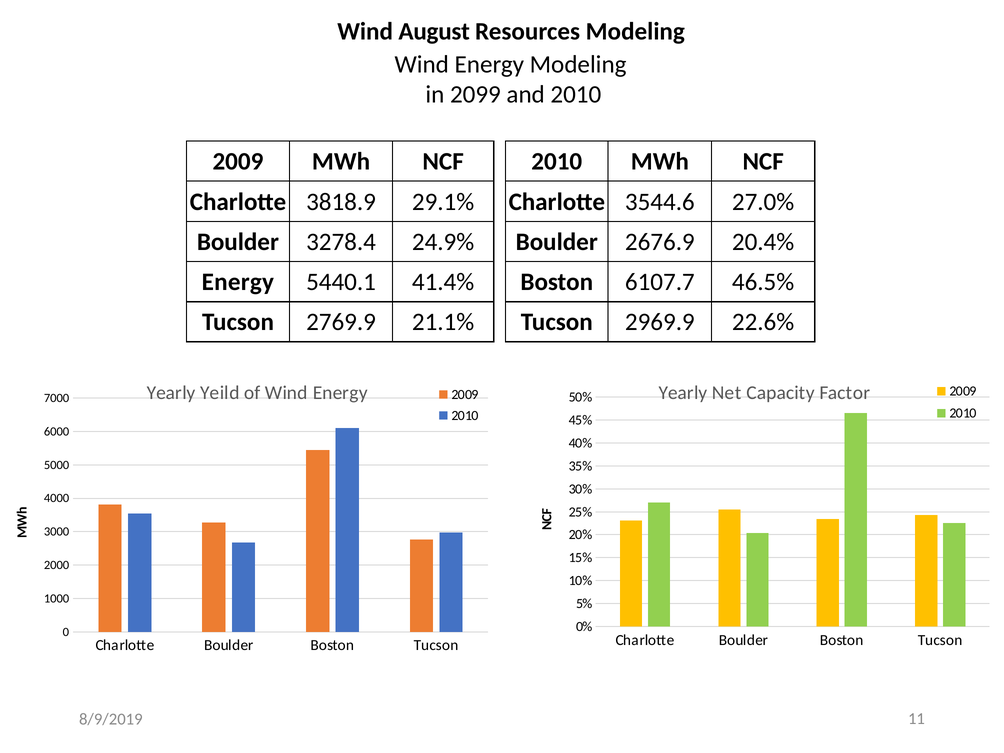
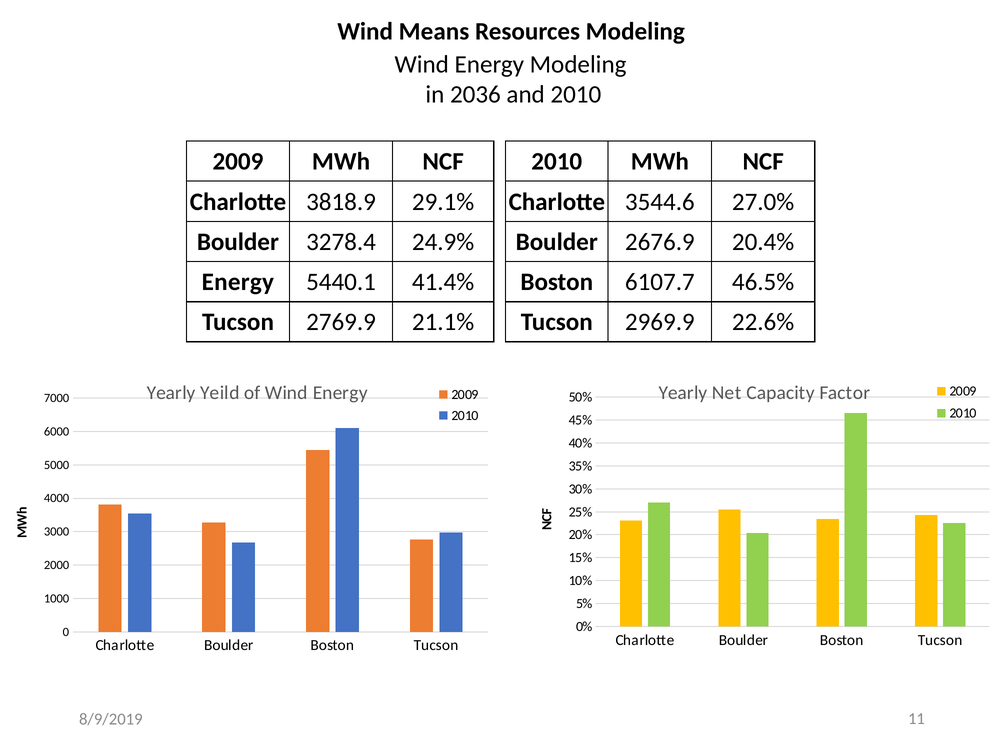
August: August -> Means
2099: 2099 -> 2036
